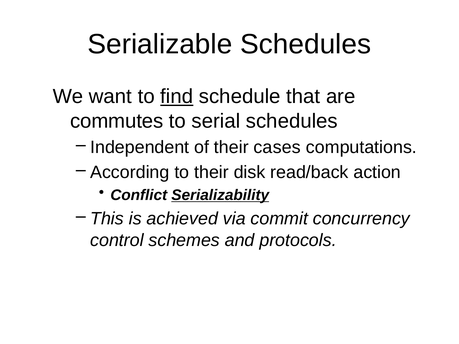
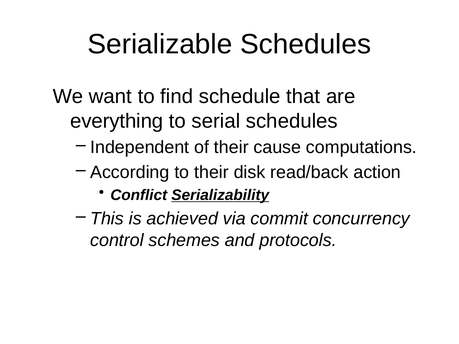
find underline: present -> none
commutes: commutes -> everything
cases: cases -> cause
